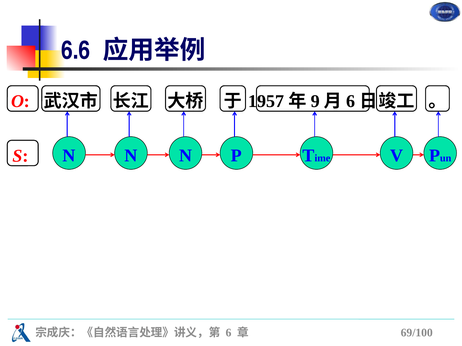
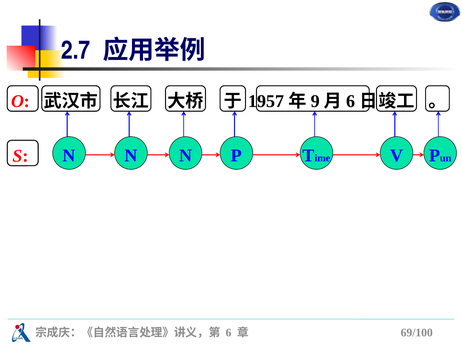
6.6: 6.6 -> 2.7
